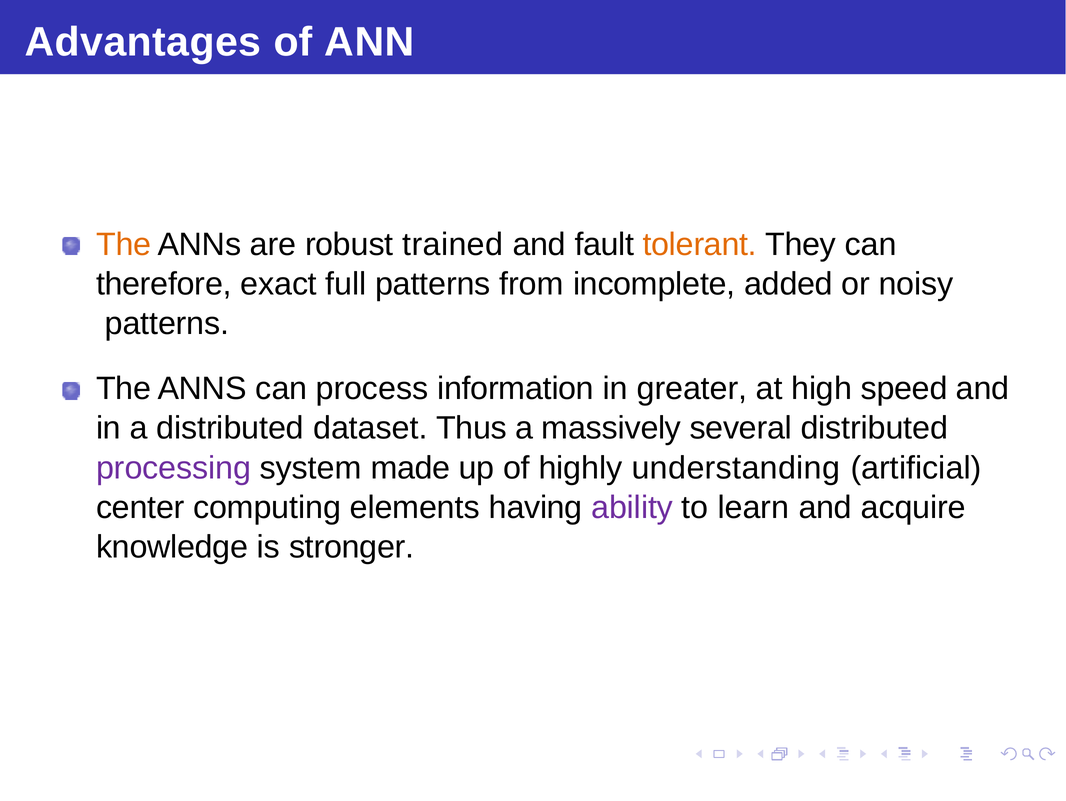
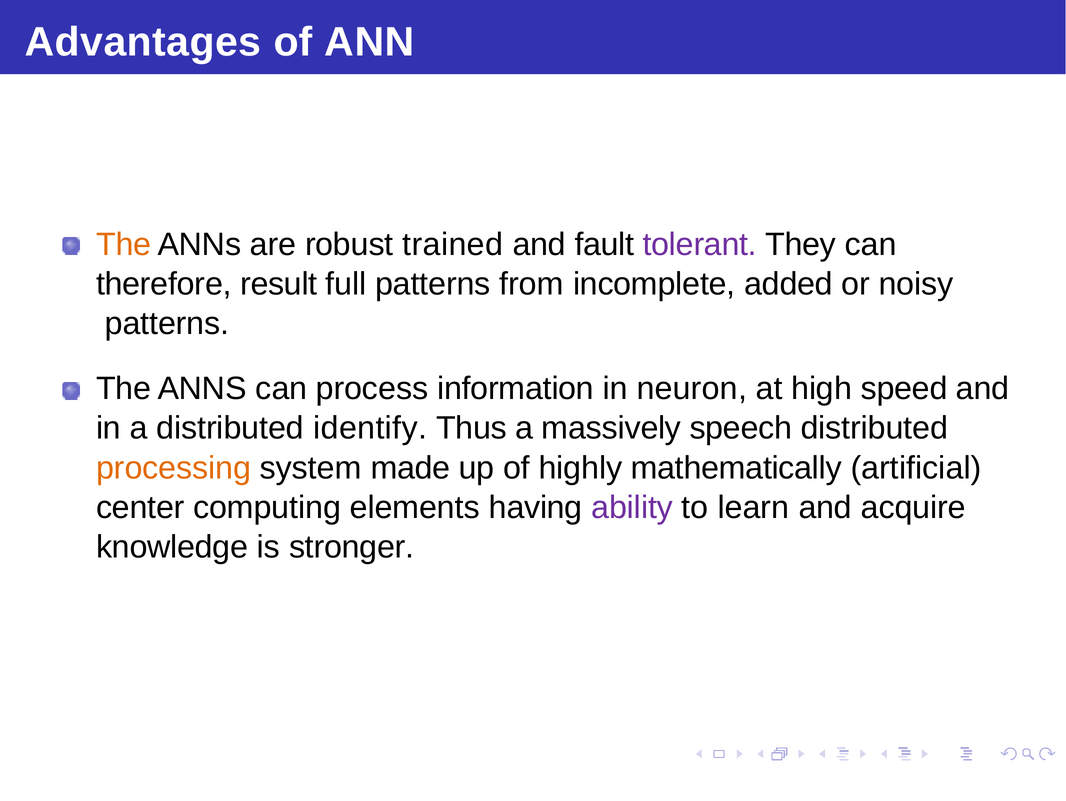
tolerant colour: orange -> purple
exact: exact -> result
greater: greater -> neuron
dataset: dataset -> identify
several: several -> speech
processing colour: purple -> orange
understanding: understanding -> mathematically
